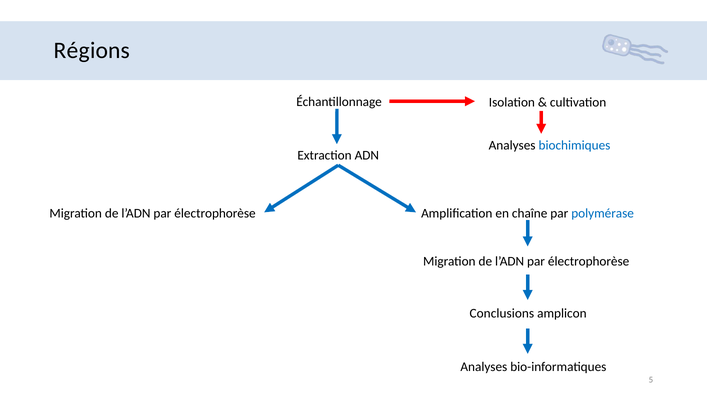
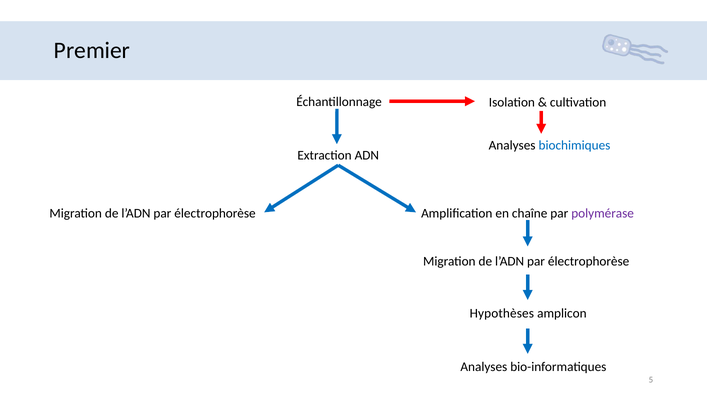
Régions: Régions -> Premier
polymérase colour: blue -> purple
Conclusions: Conclusions -> Hypothèses
